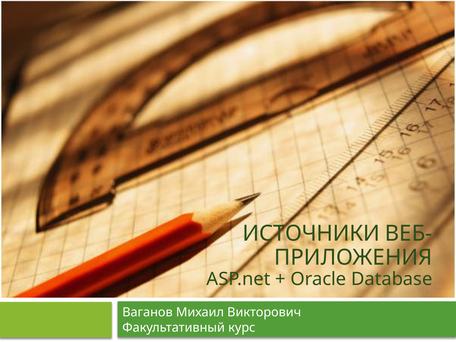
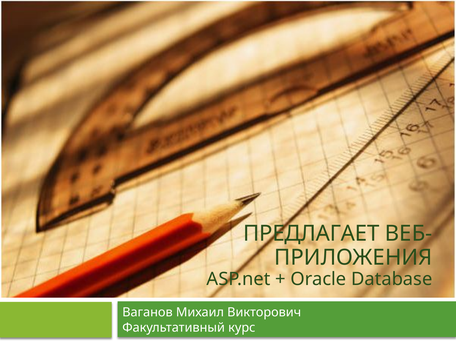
ИСТОЧНИКИ: ИСТОЧНИКИ -> ПРЕДЛАГАЕТ
